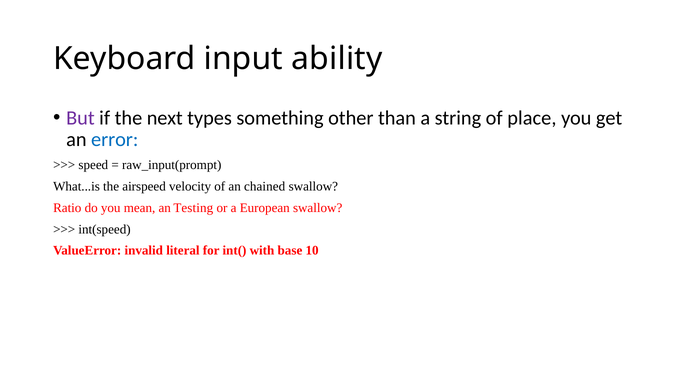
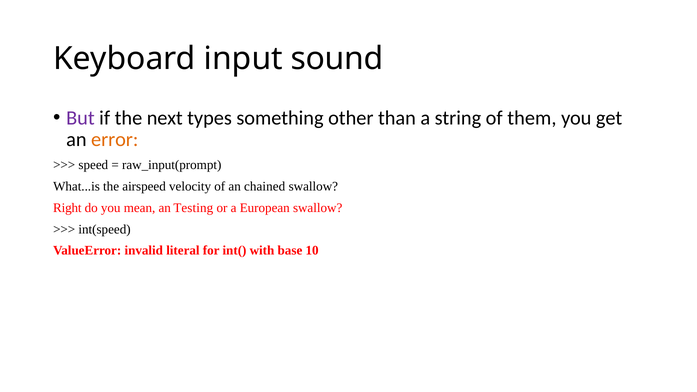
ability: ability -> sound
place: place -> them
error colour: blue -> orange
Ratio: Ratio -> Right
